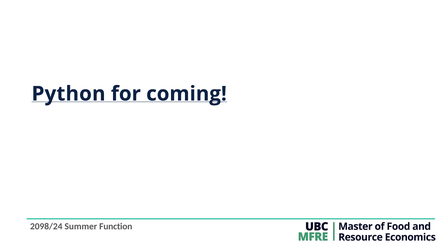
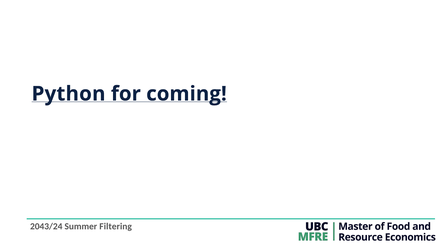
2098/24: 2098/24 -> 2043/24
Function: Function -> Filtering
